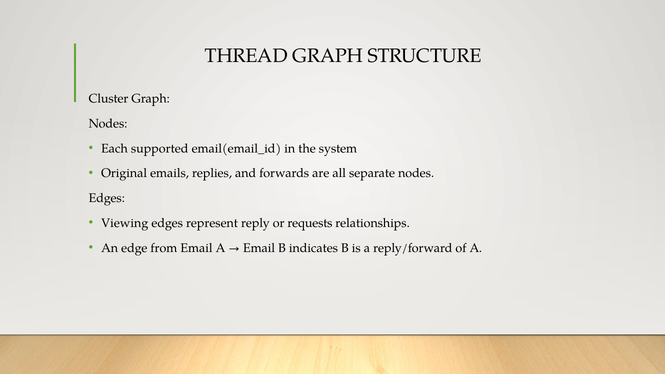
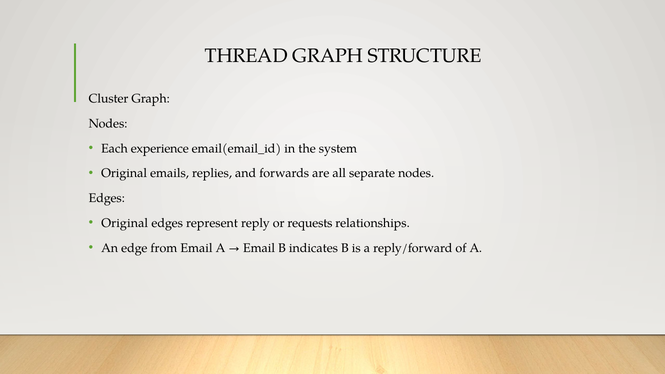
supported: supported -> experience
Viewing at (125, 223): Viewing -> Original
